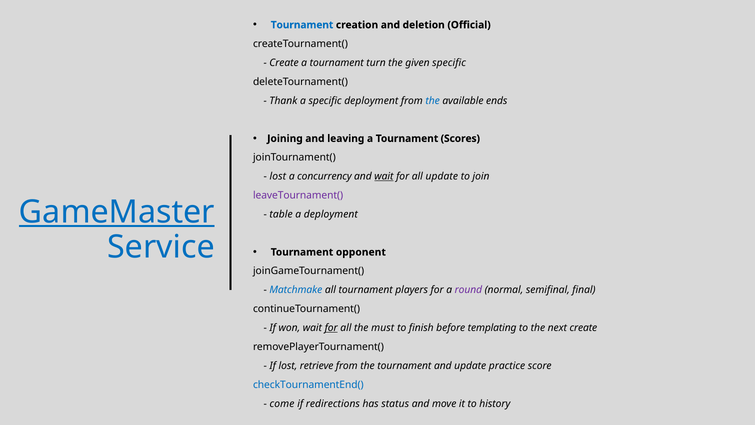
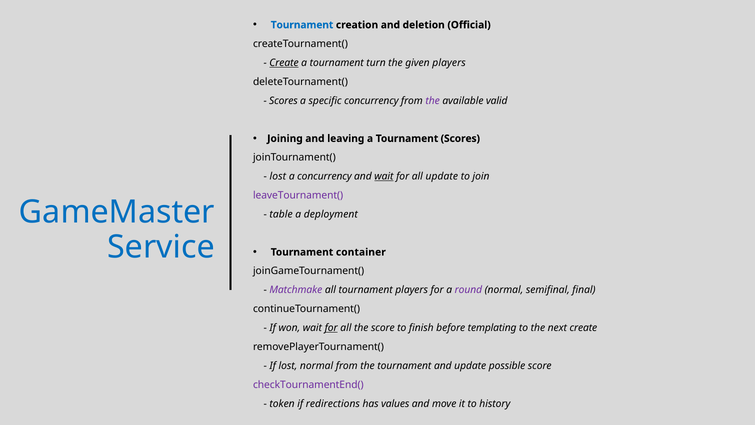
Create at (284, 63) underline: none -> present
given specific: specific -> players
Thank at (283, 101): Thank -> Scores
specific deployment: deployment -> concurrency
the at (433, 101) colour: blue -> purple
ends: ends -> valid
GameMaster underline: present -> none
opponent: opponent -> container
Matchmake colour: blue -> purple
the must: must -> score
lost retrieve: retrieve -> normal
practice: practice -> possible
checkTournamentEnd( colour: blue -> purple
come: come -> token
status: status -> values
